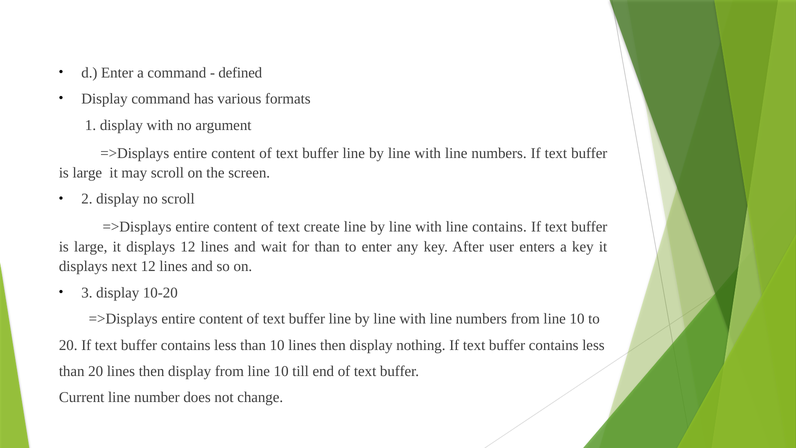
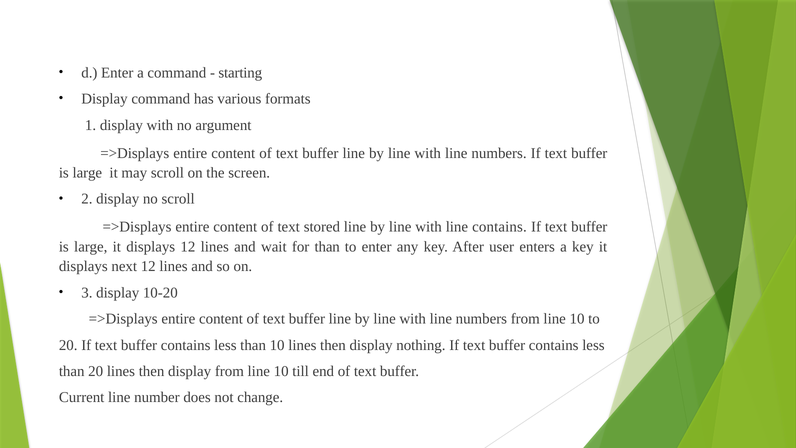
defined: defined -> starting
create: create -> stored
